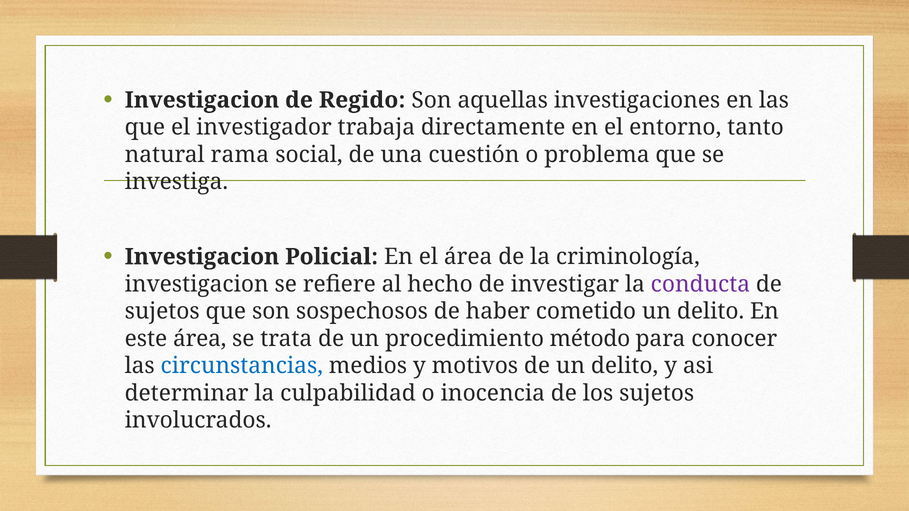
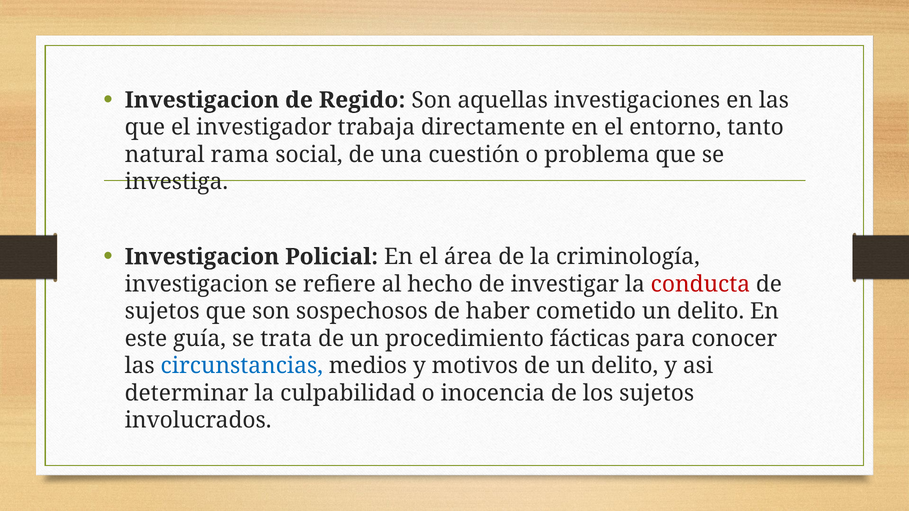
conducta colour: purple -> red
este área: área -> guía
método: método -> fácticas
